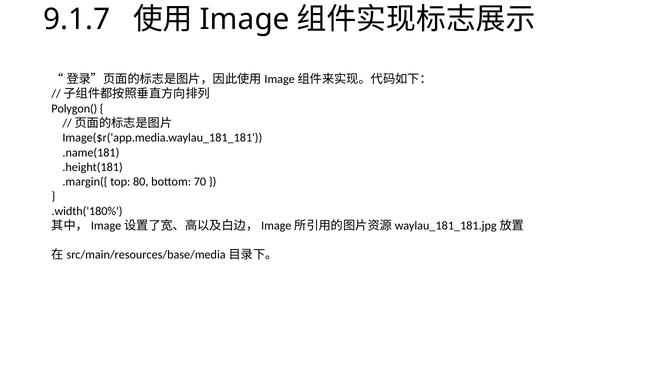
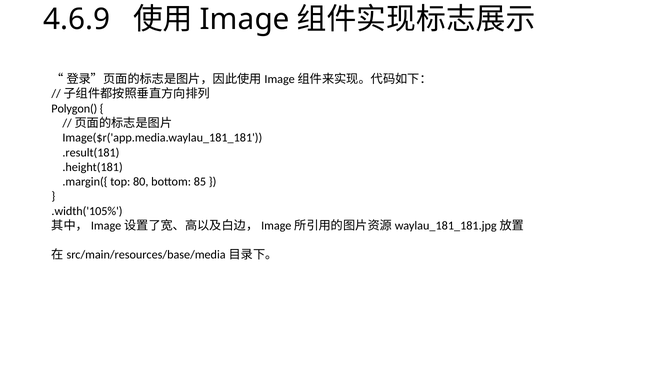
9.1.7: 9.1.7 -> 4.6.9
.name(181: .name(181 -> .result(181
70: 70 -> 85
.width('180%: .width('180% -> .width('105%
